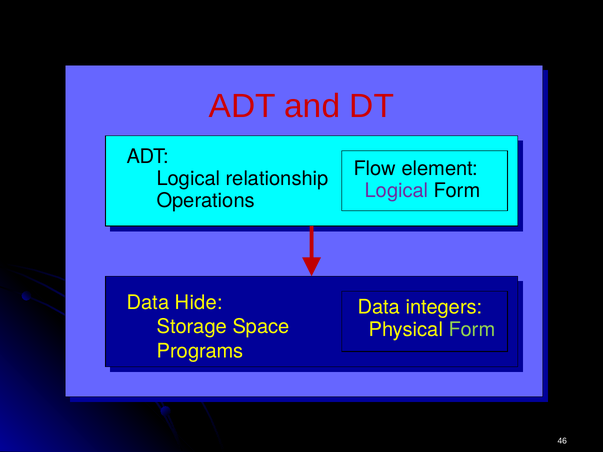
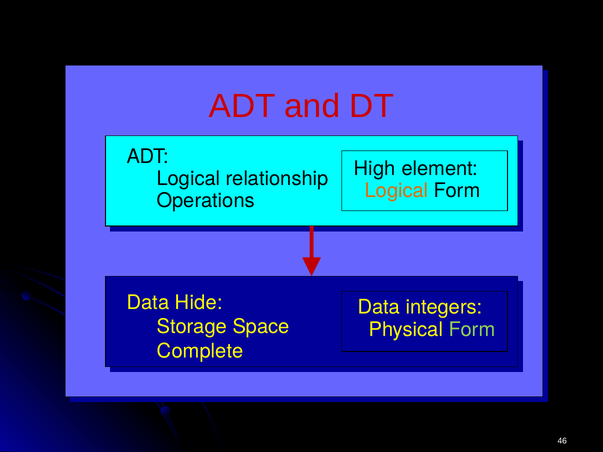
Flow: Flow -> High
Logical at (397, 191) colour: purple -> orange
Programs: Programs -> Complete
